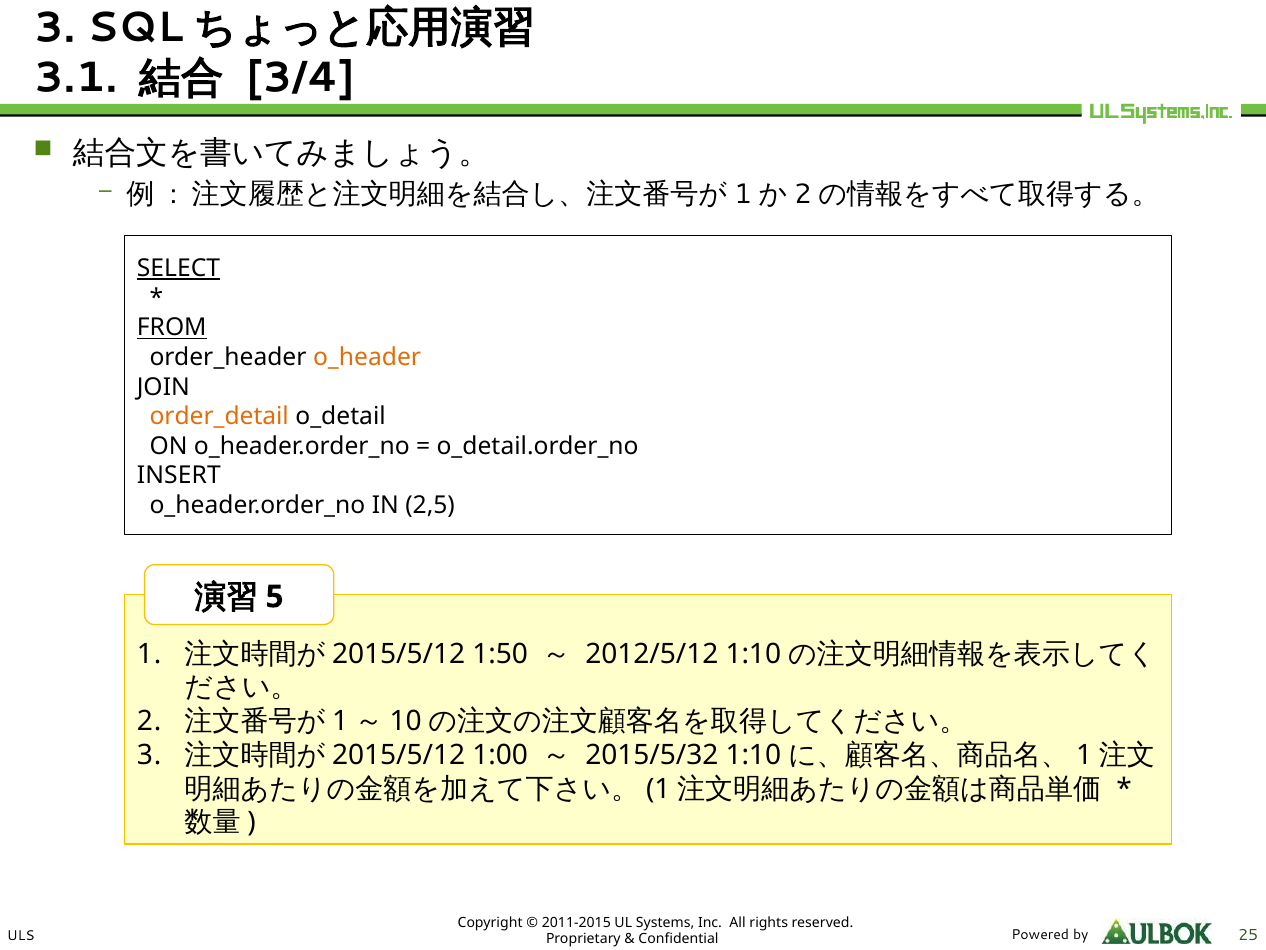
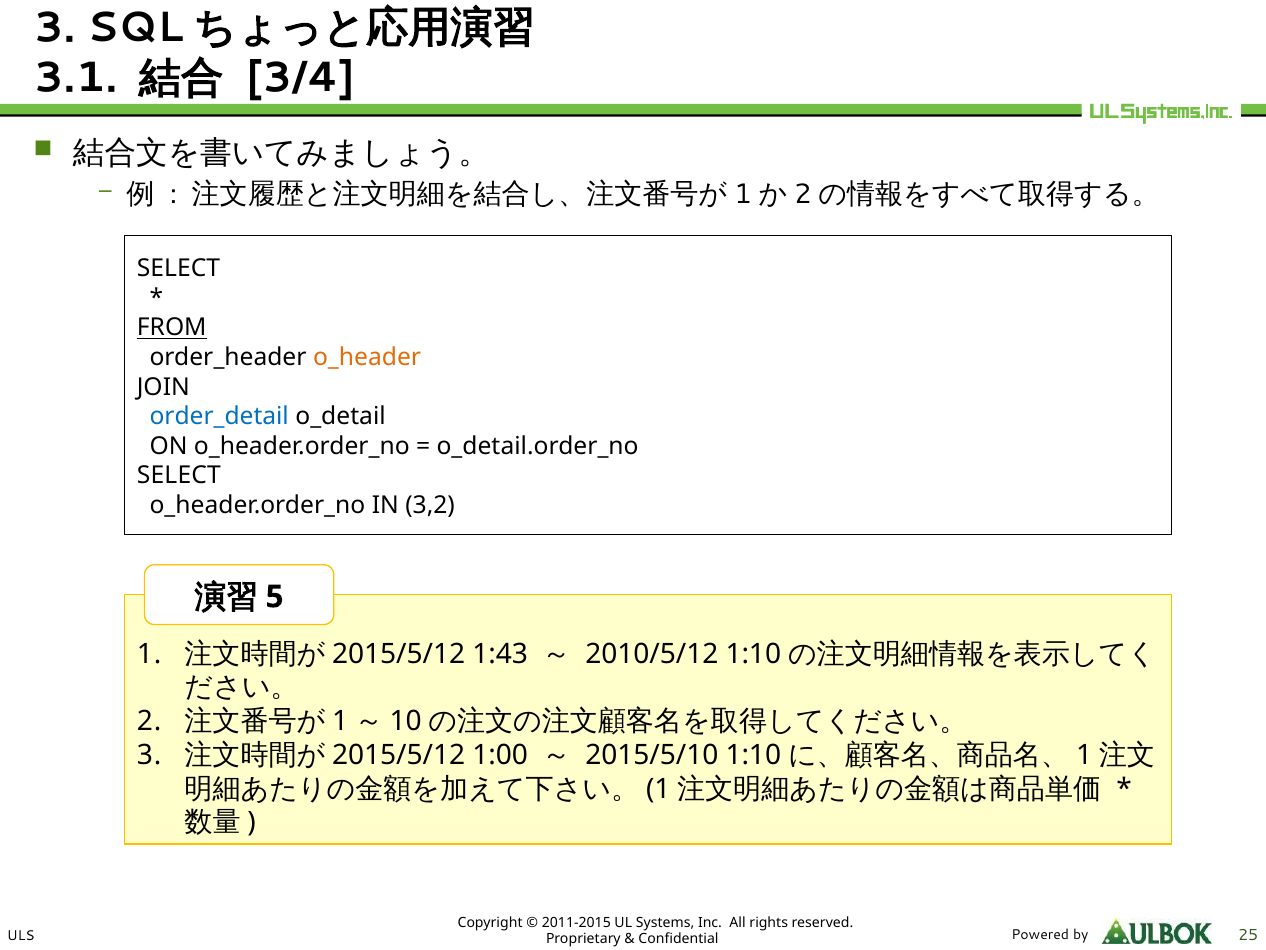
SELECT at (179, 269) underline: present -> none
order_detail colour: orange -> blue
INSERT at (179, 475): INSERT -> SELECT
2,5: 2,5 -> 3,2
1:50: 1:50 -> 1:43
2012/5/12: 2012/5/12 -> 2010/5/12
2015/5/32: 2015/5/32 -> 2015/5/10
